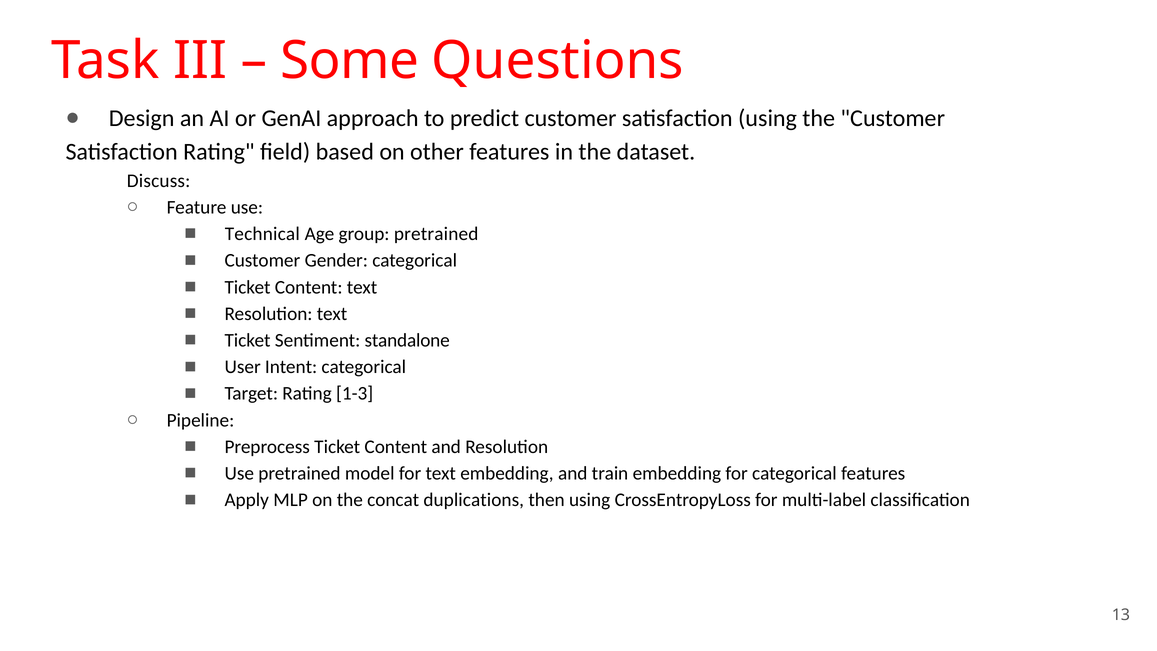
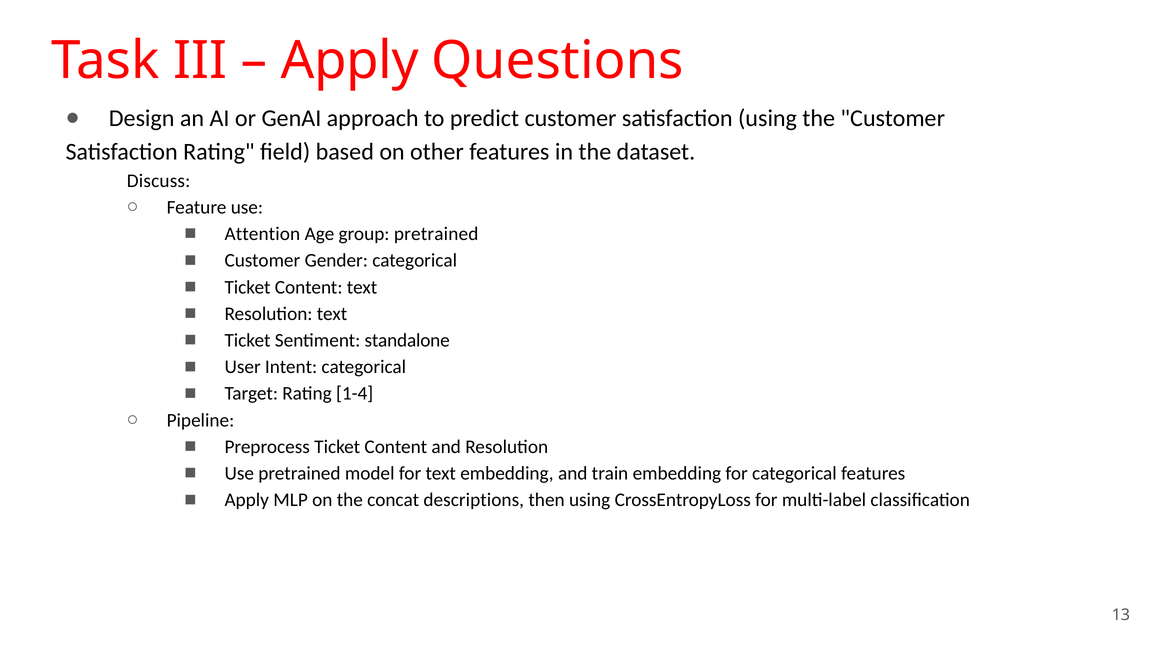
Some at (350, 61): Some -> Apply
Technical: Technical -> Attention
1-3: 1-3 -> 1-4
duplications: duplications -> descriptions
